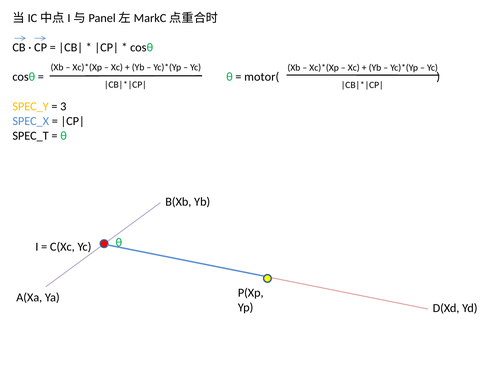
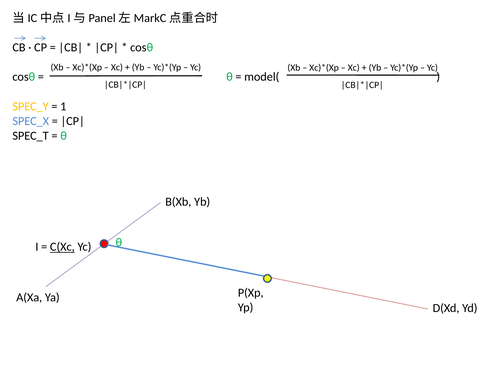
motor(: motor( -> model(
3: 3 -> 1
C(Xc underline: none -> present
